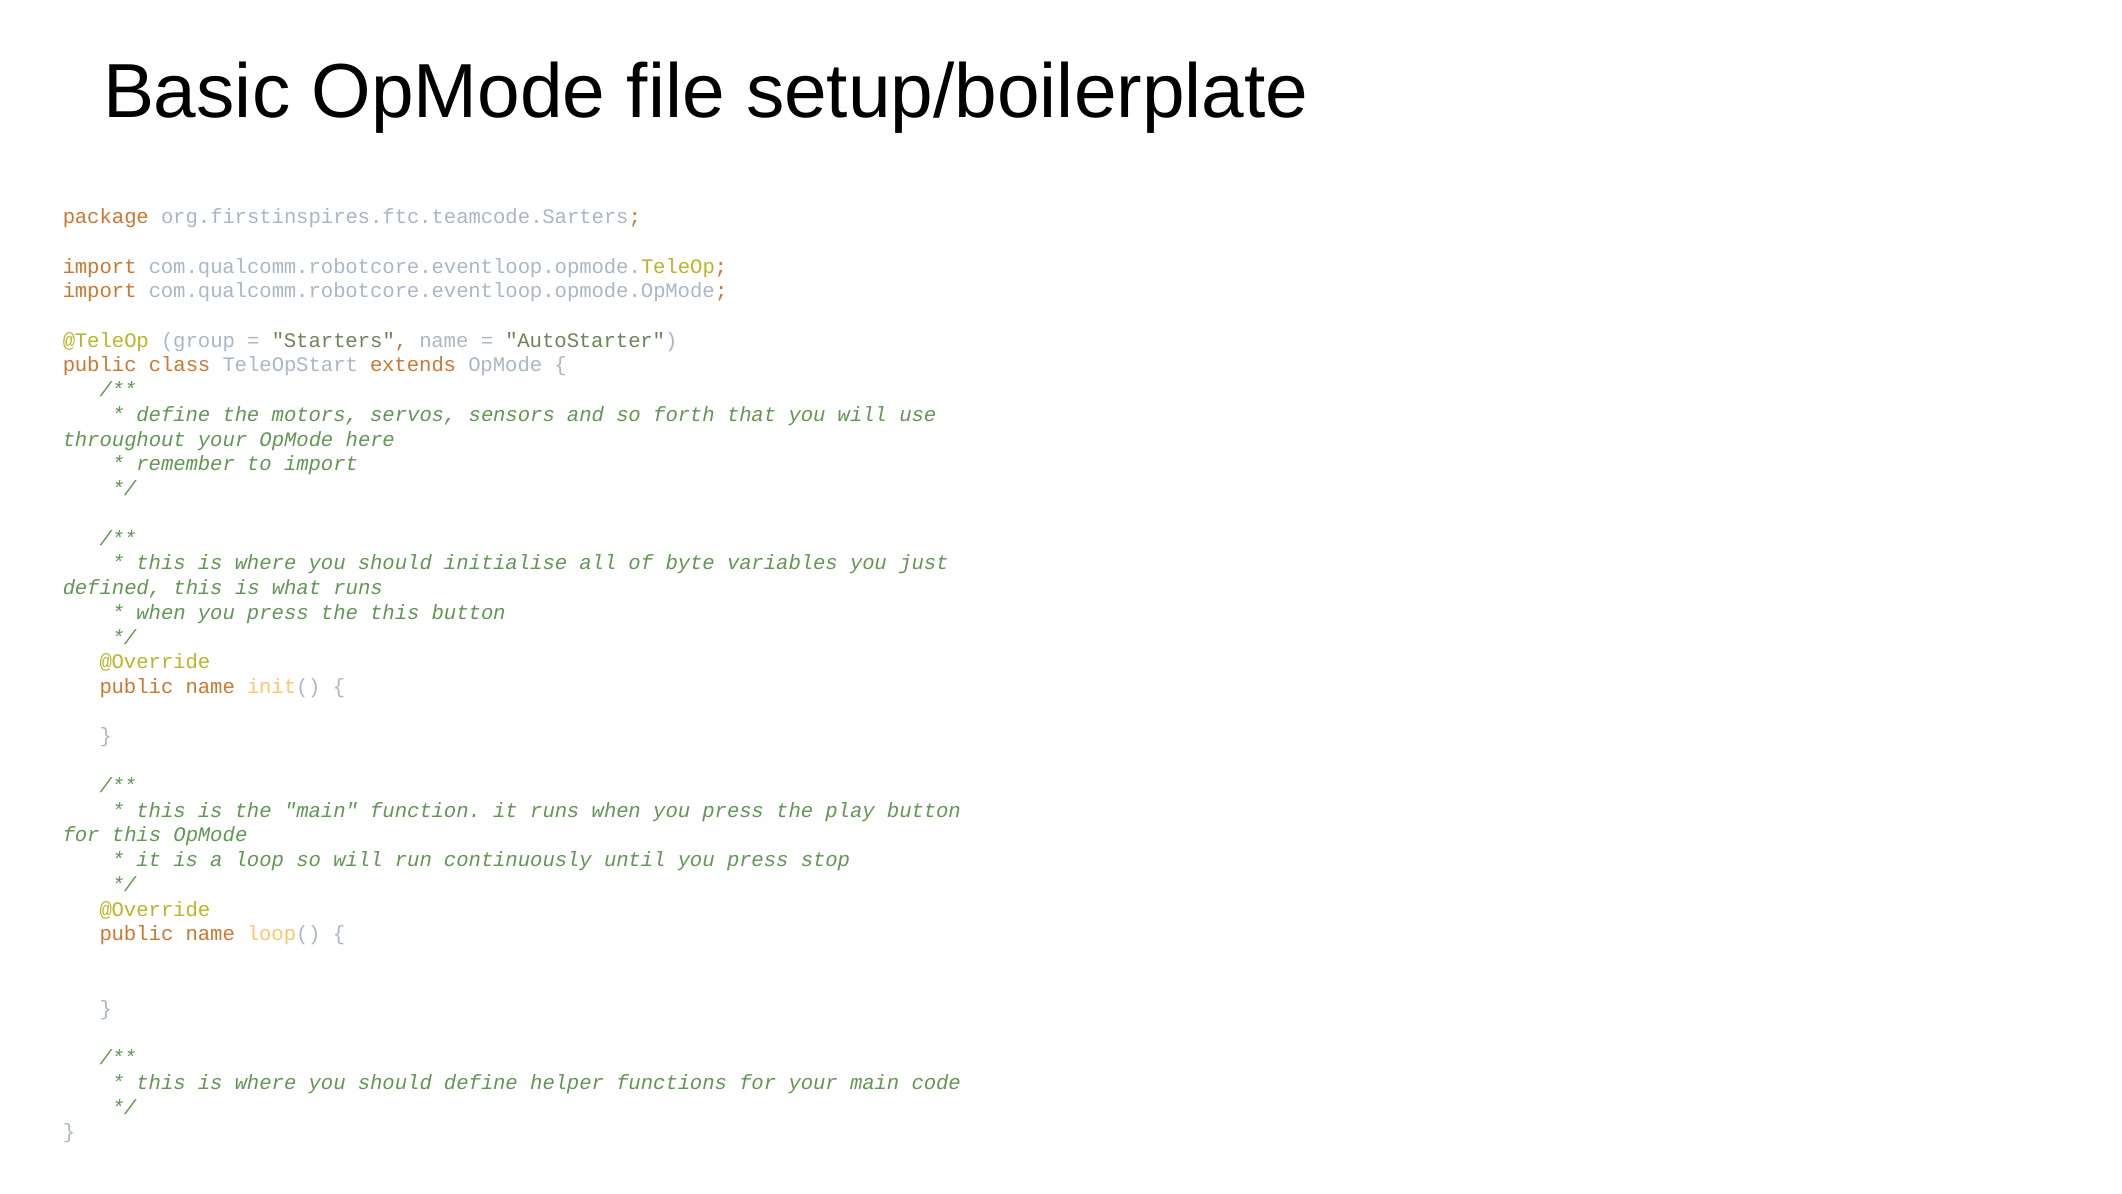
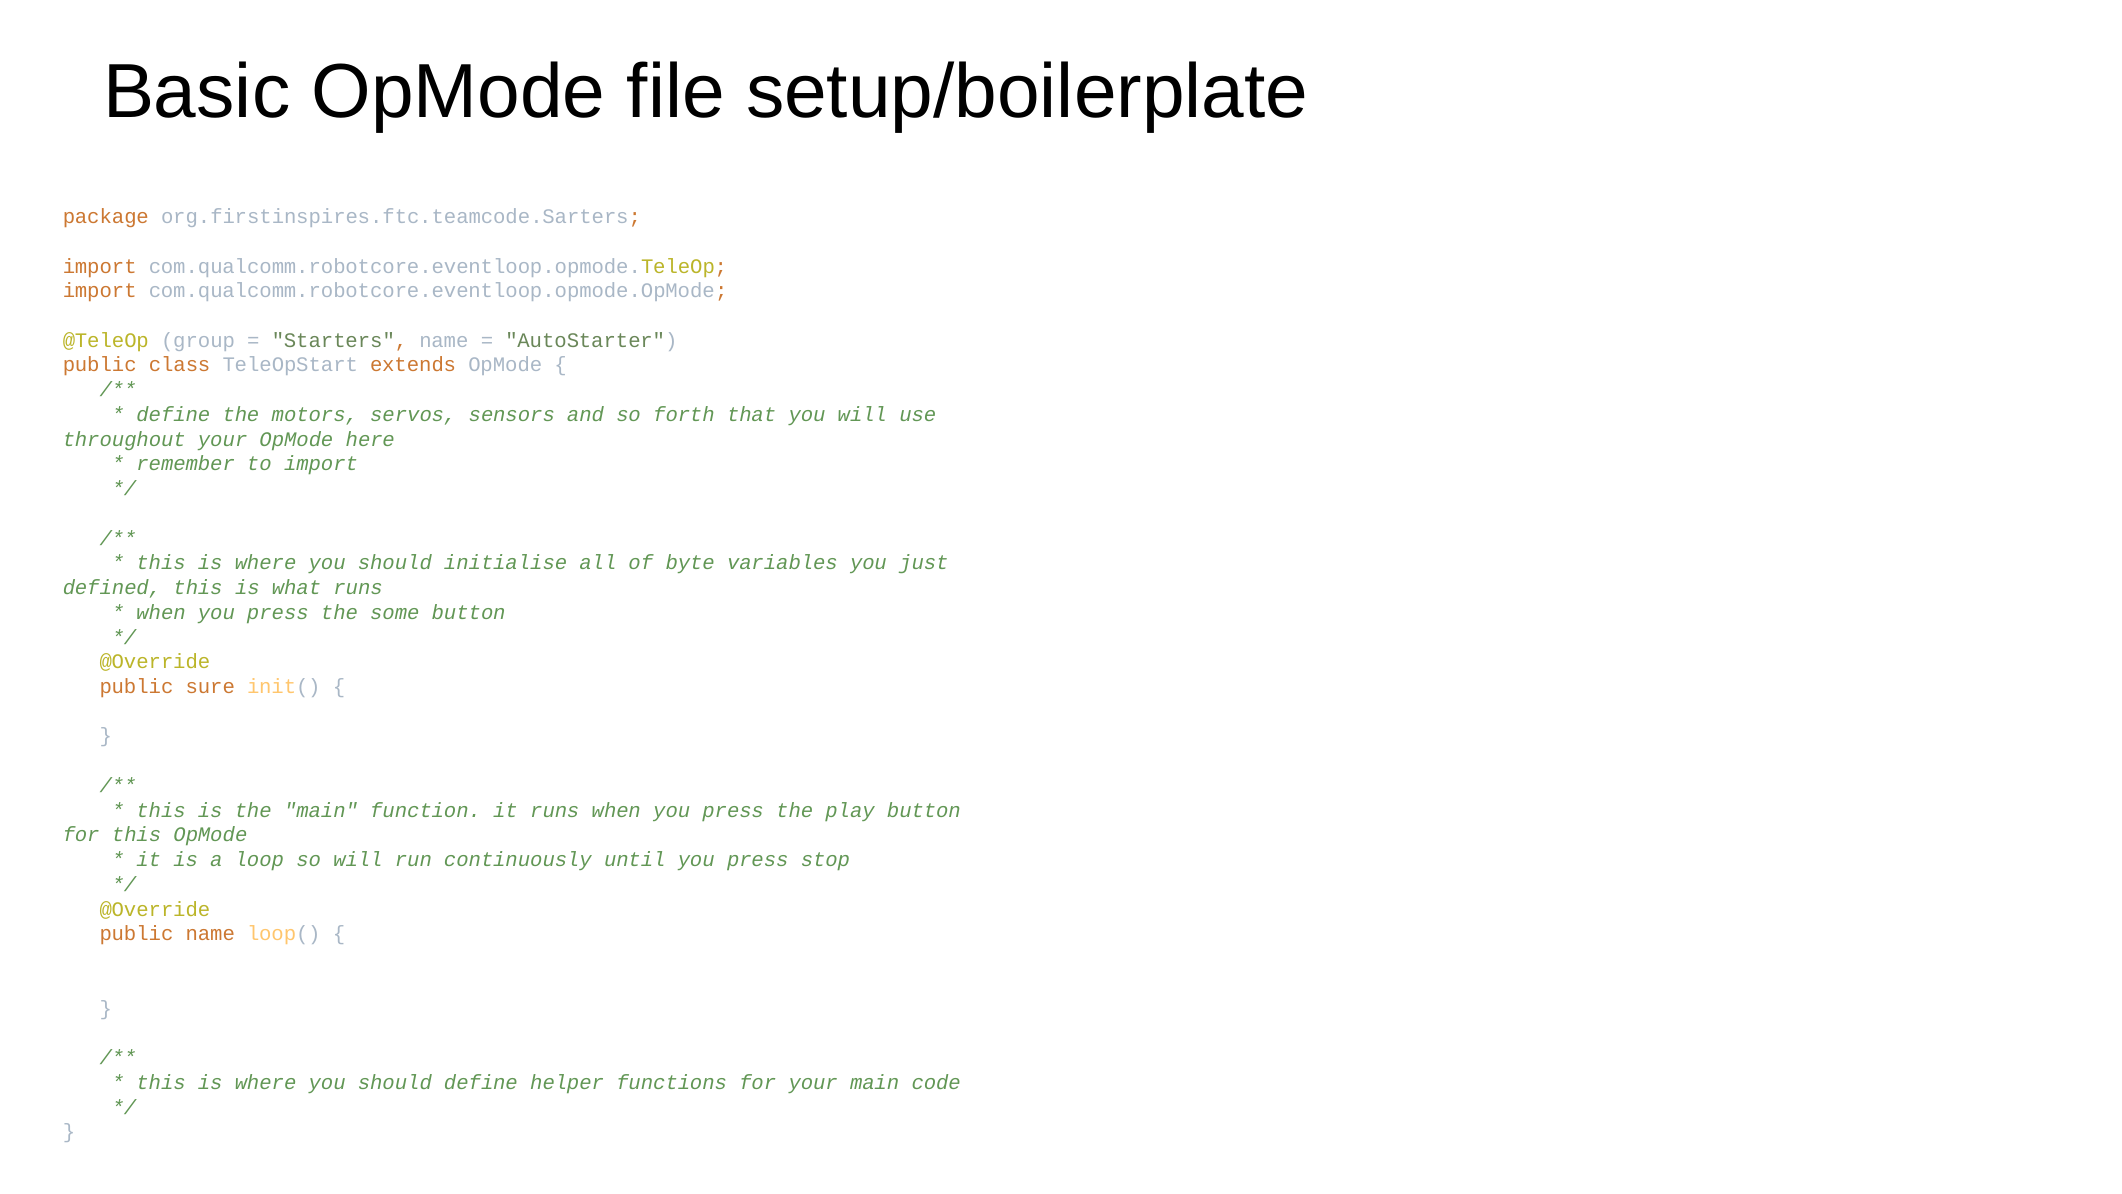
the this: this -> some
name at (210, 687): name -> sure
